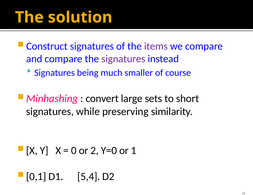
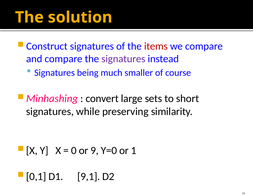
items colour: purple -> red
2: 2 -> 9
5,4: 5,4 -> 9,1
